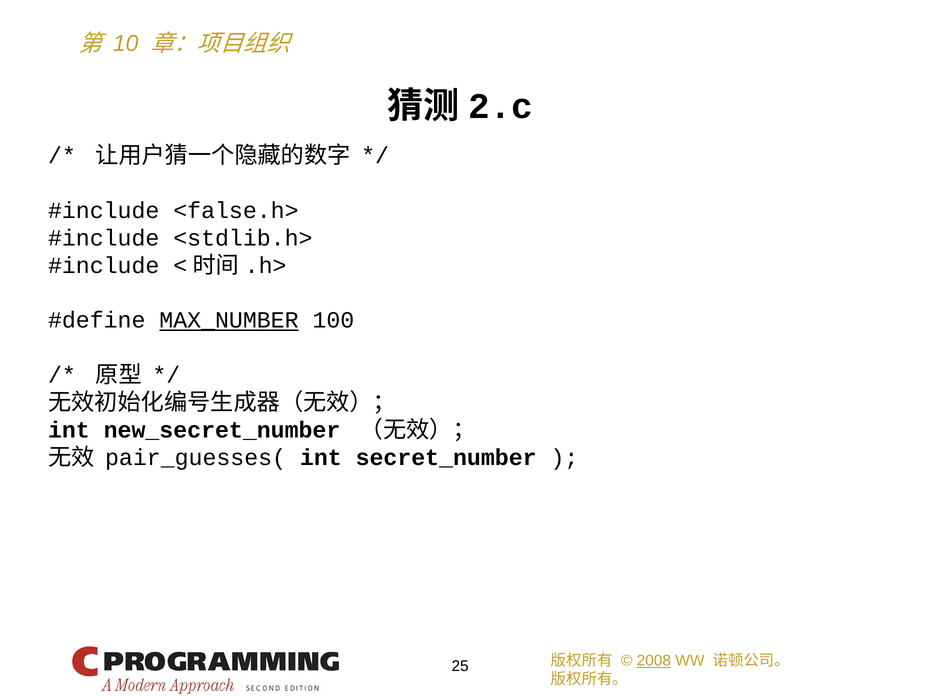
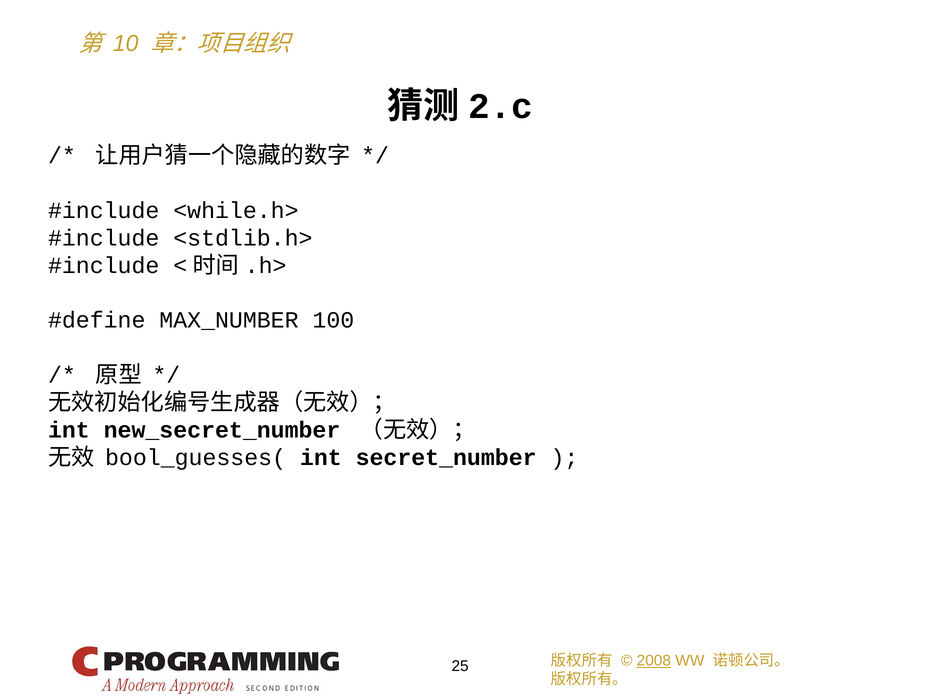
<false.h>: <false.h> -> <while.h>
MAX_NUMBER underline: present -> none
pair_guesses(: pair_guesses( -> bool_guesses(
